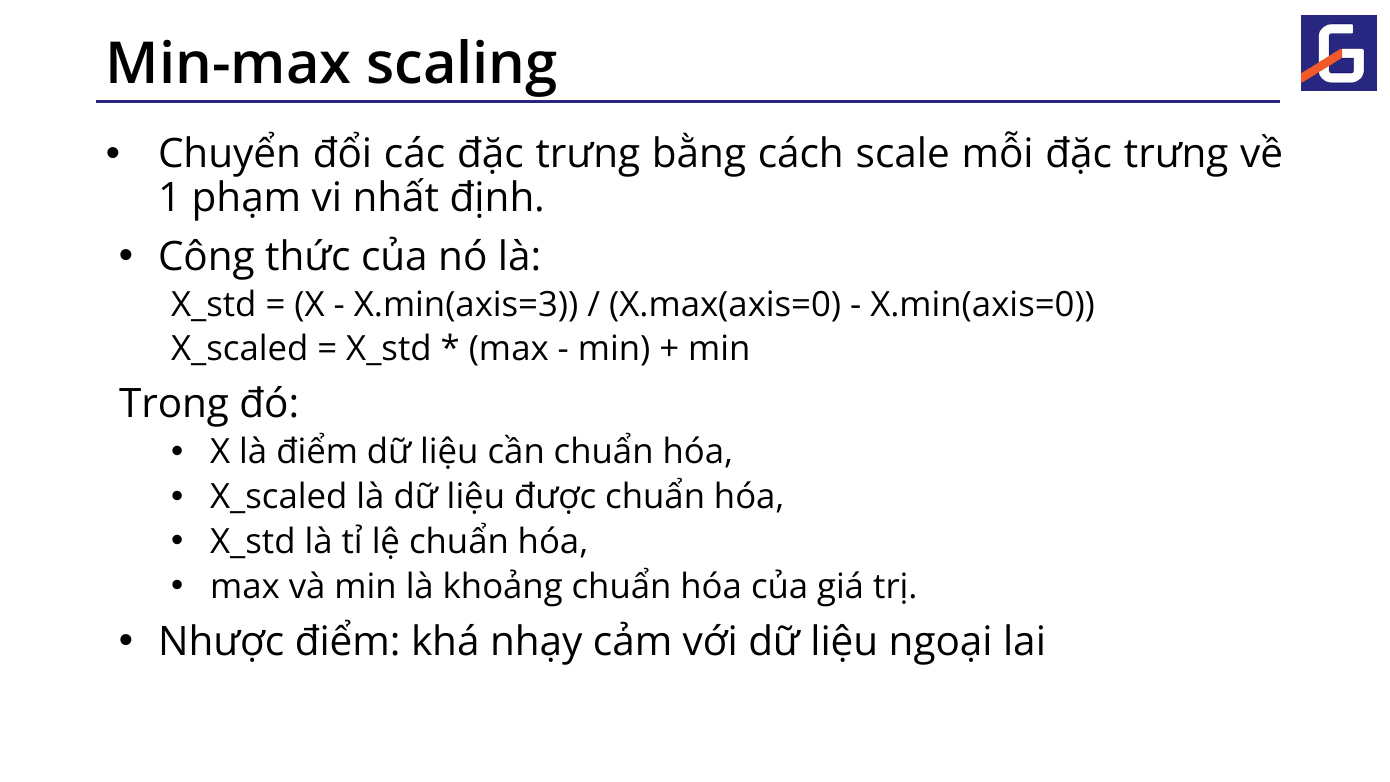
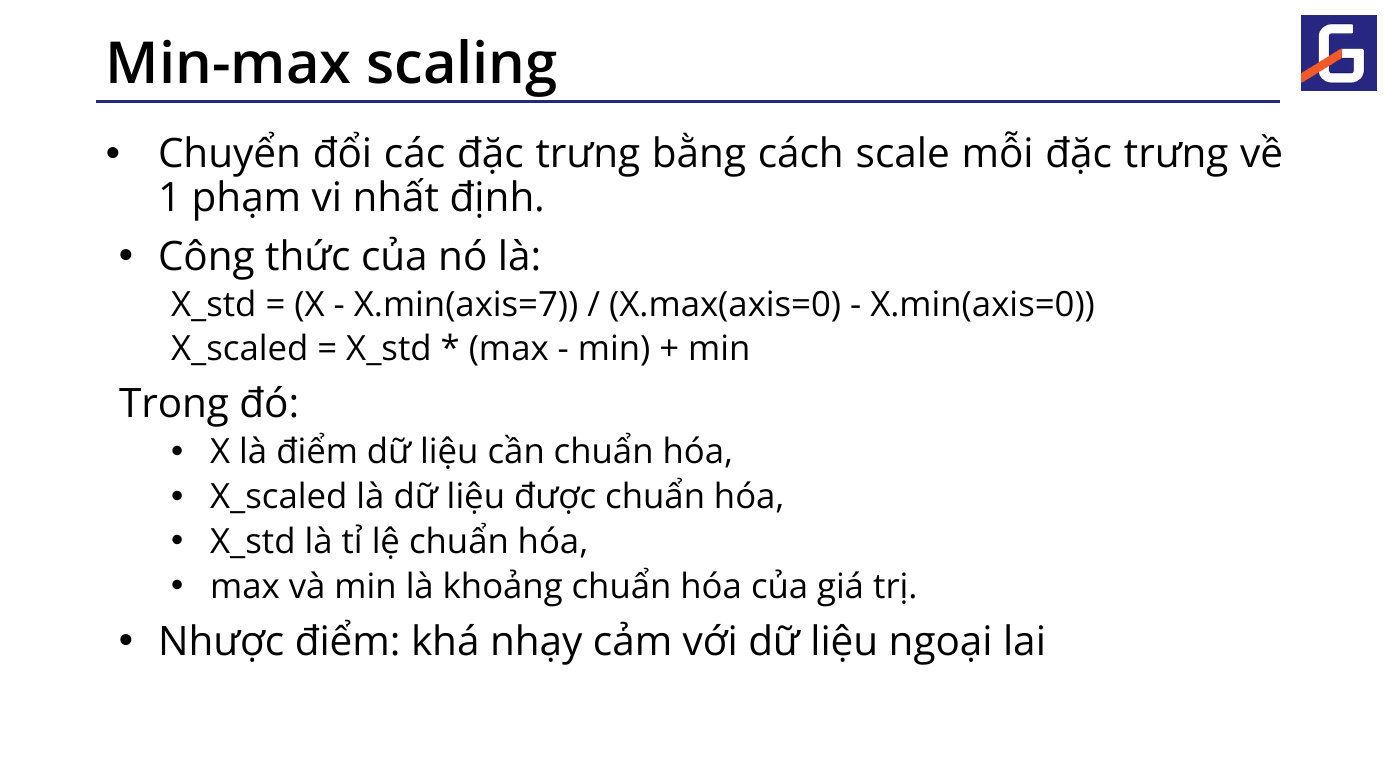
X.min(axis=3: X.min(axis=3 -> X.min(axis=7
